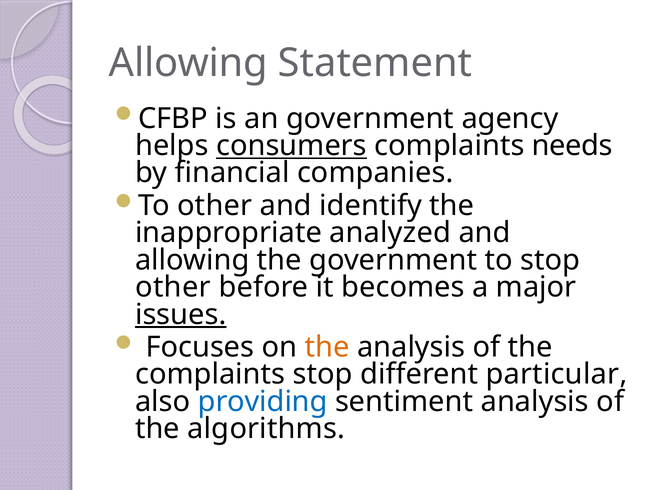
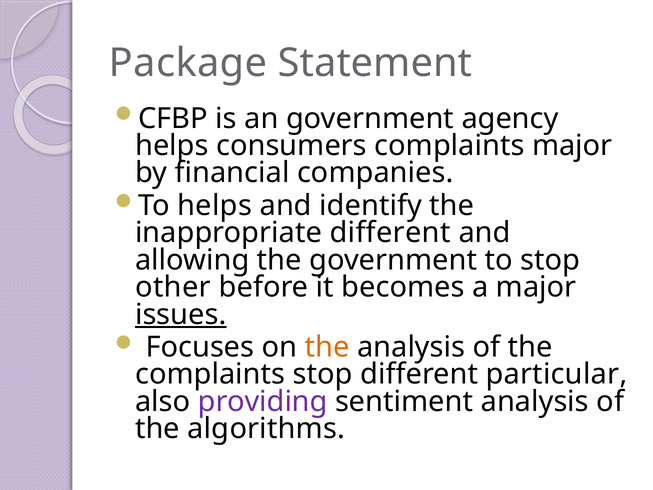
Allowing at (188, 63): Allowing -> Package
consumers underline: present -> none
complaints needs: needs -> major
To other: other -> helps
inappropriate analyzed: analyzed -> different
providing colour: blue -> purple
